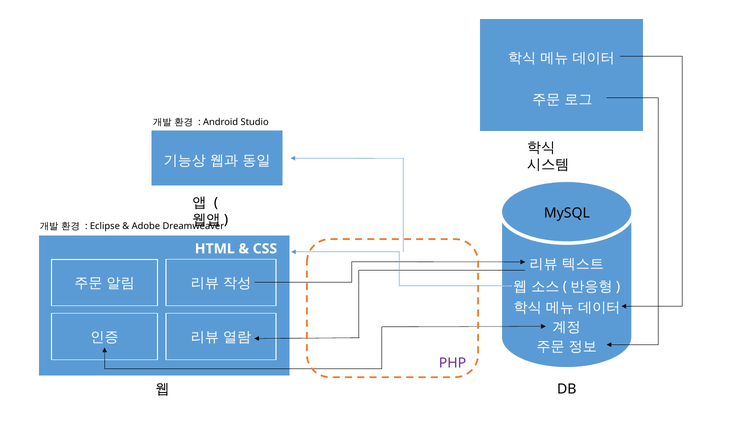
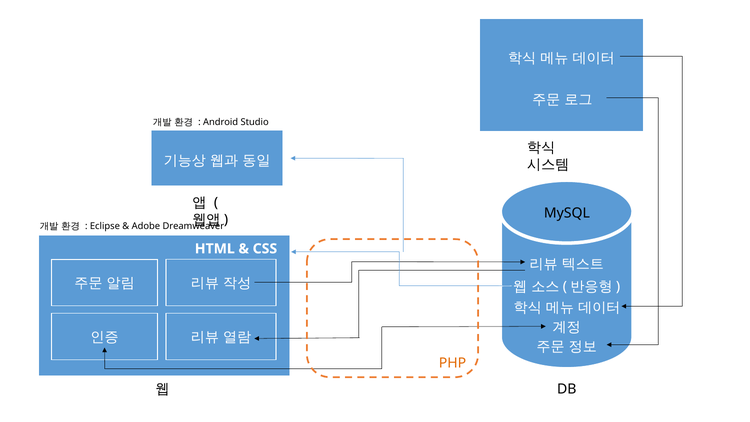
PHP colour: purple -> orange
